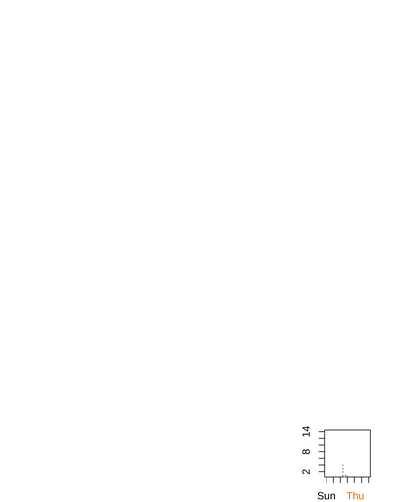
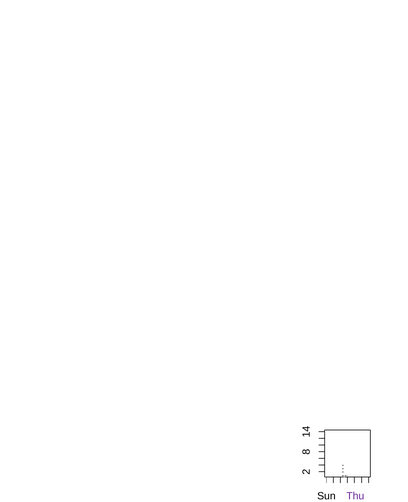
Thu colour: orange -> purple
